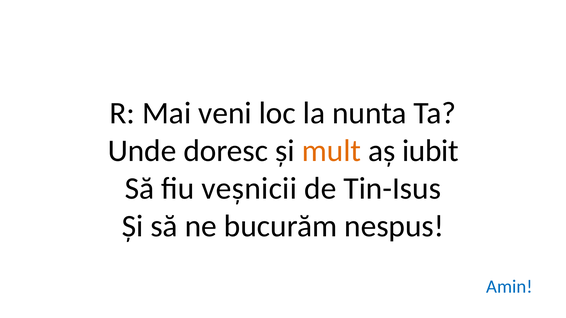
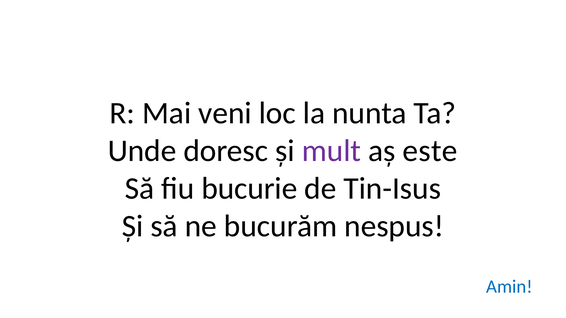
mult colour: orange -> purple
iubit: iubit -> este
veșnicii: veșnicii -> bucurie
